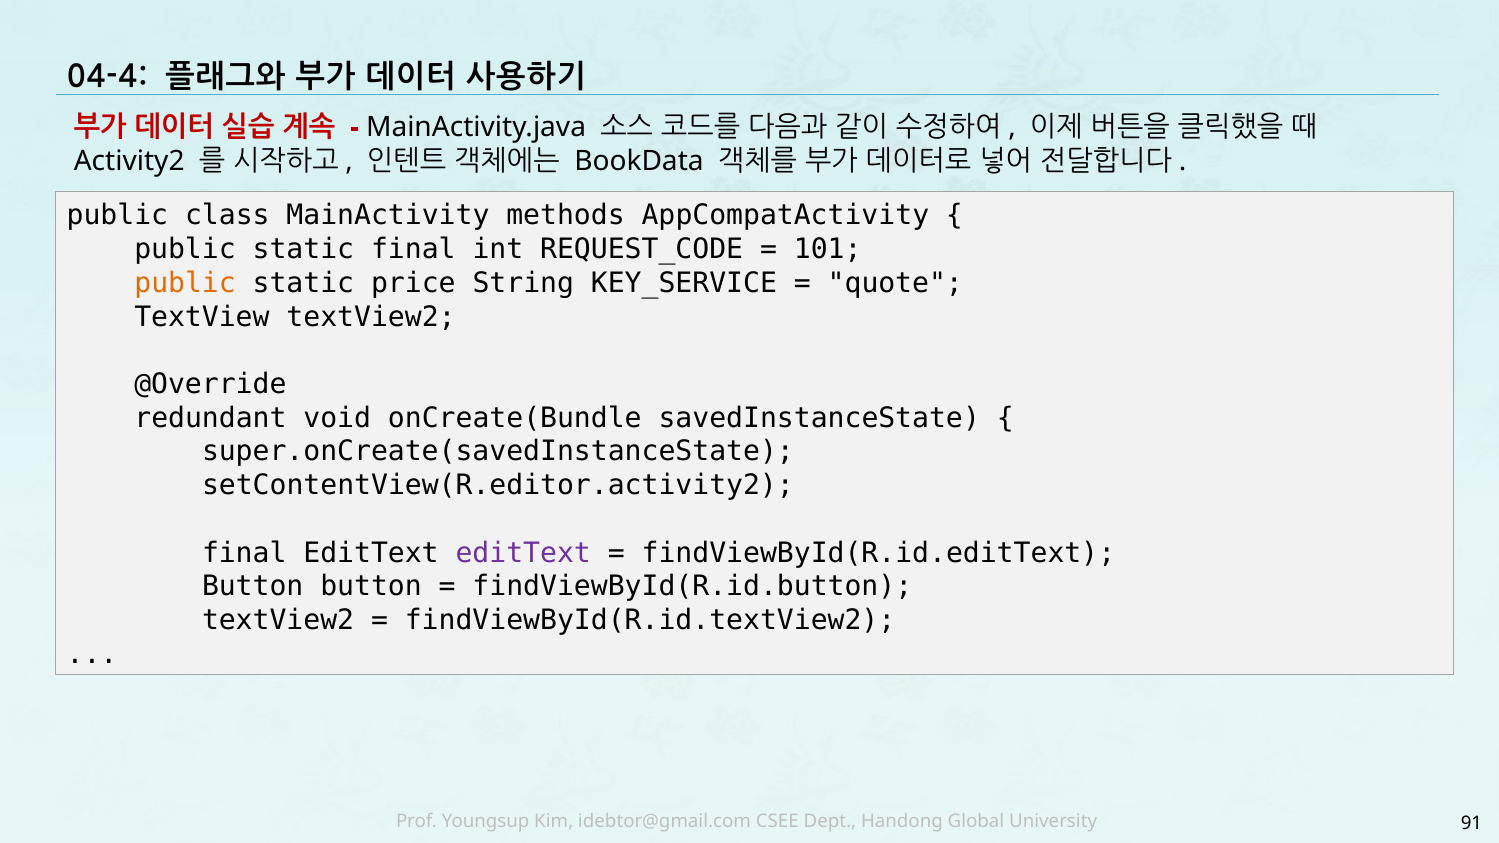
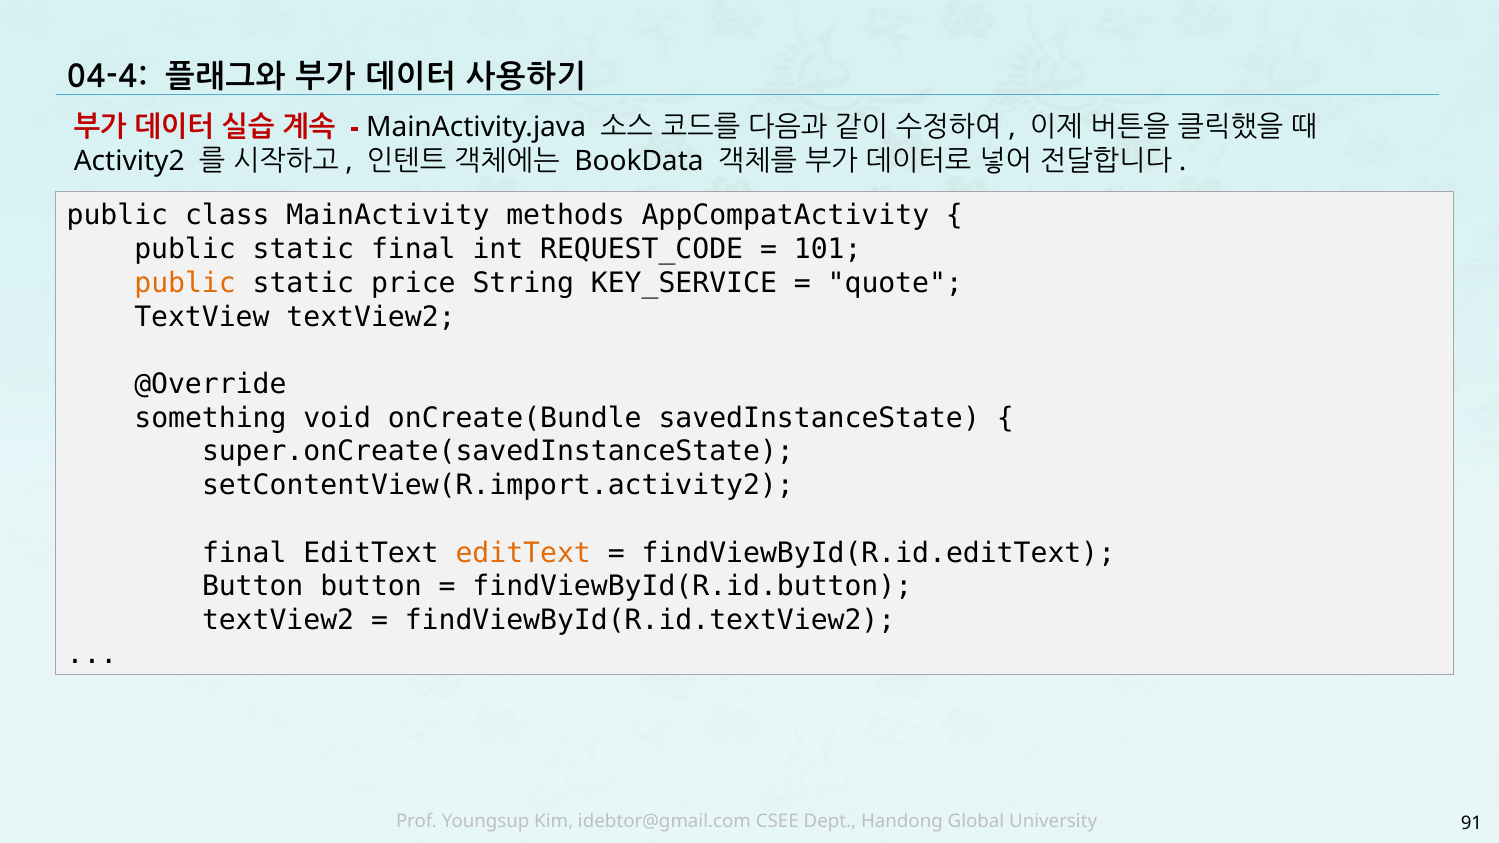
redundant: redundant -> something
setContentView(R.editor.activity2: setContentView(R.editor.activity2 -> setContentView(R.import.activity2
editText at (523, 553) colour: purple -> orange
